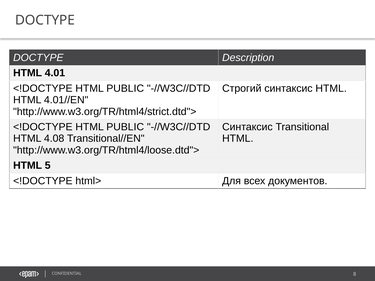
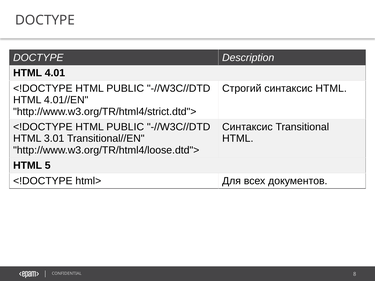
4.08: 4.08 -> 3.01
